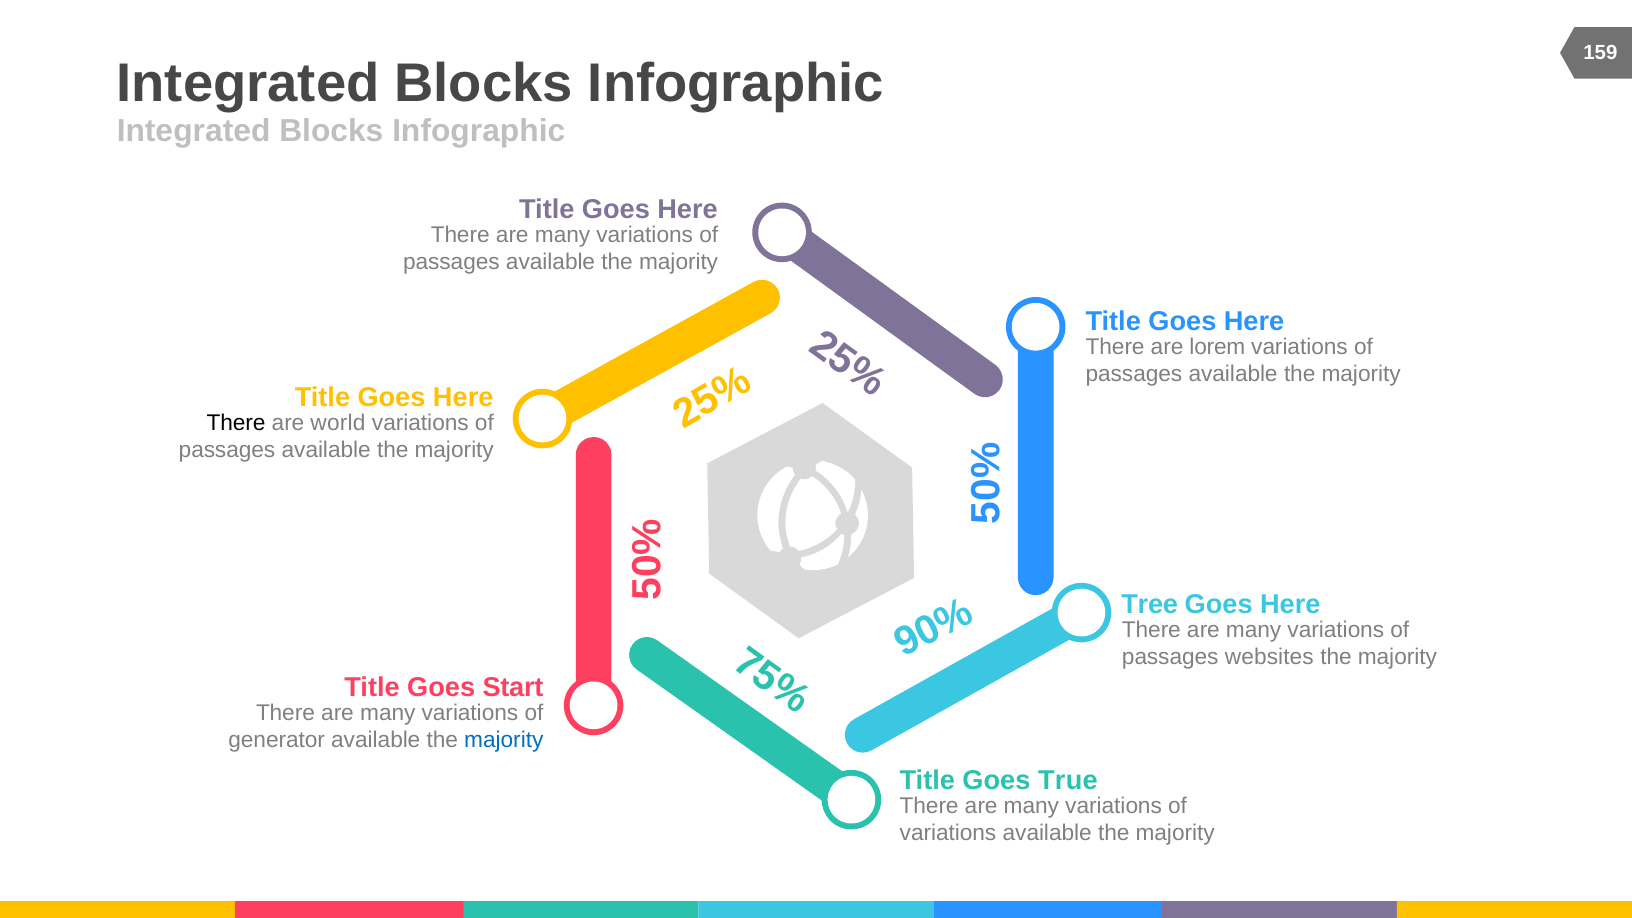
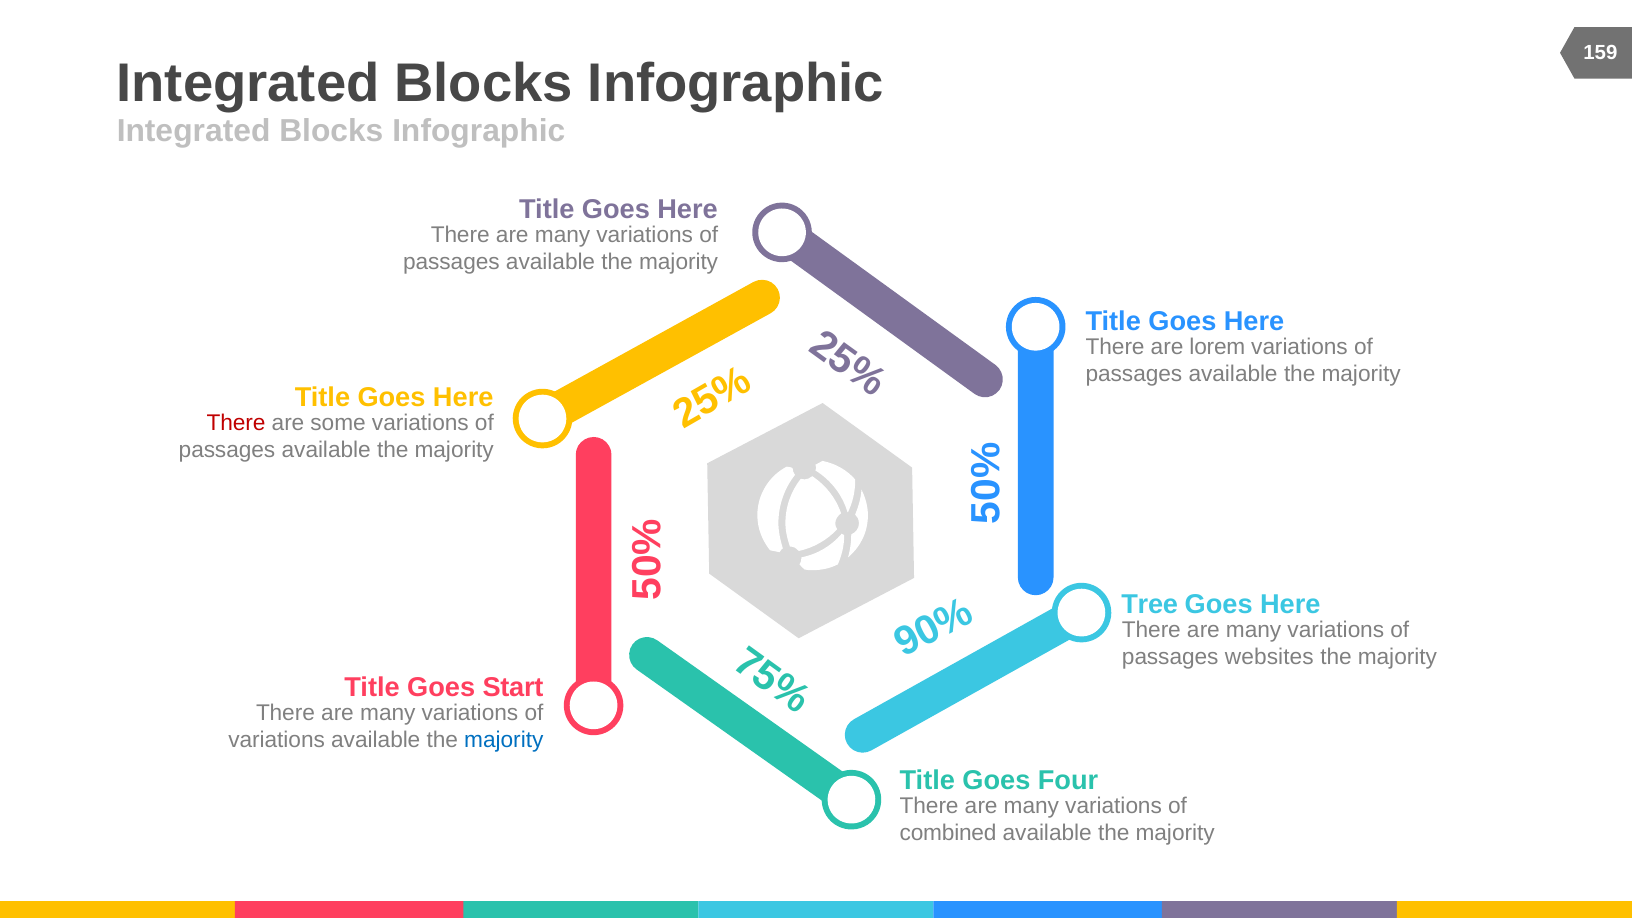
There at (236, 423) colour: black -> red
world: world -> some
generator at (277, 740): generator -> variations
True: True -> Four
variations at (948, 833): variations -> combined
